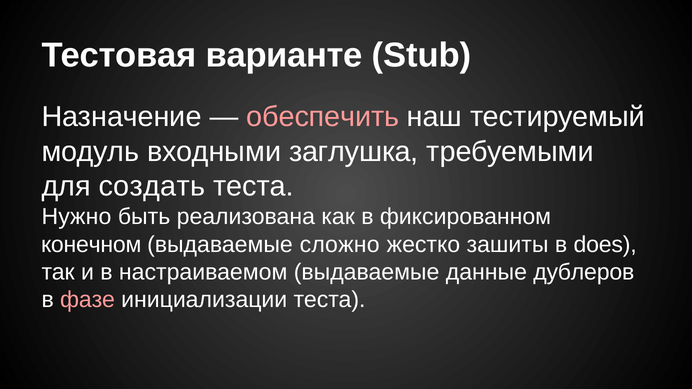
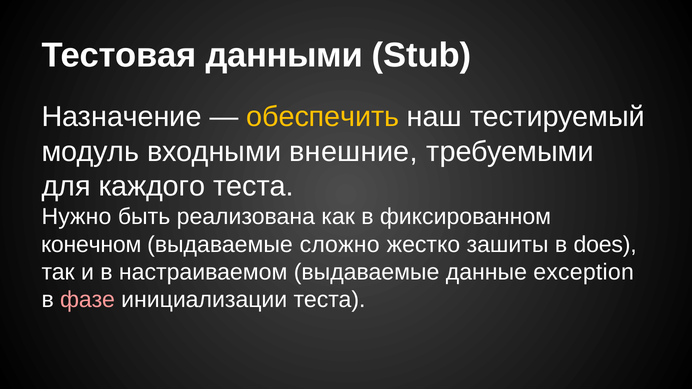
варианте: варианте -> данными
обеспечить colour: pink -> yellow
заглушка: заглушка -> внешние
создать: создать -> каждого
дублеров: дублеров -> exception
